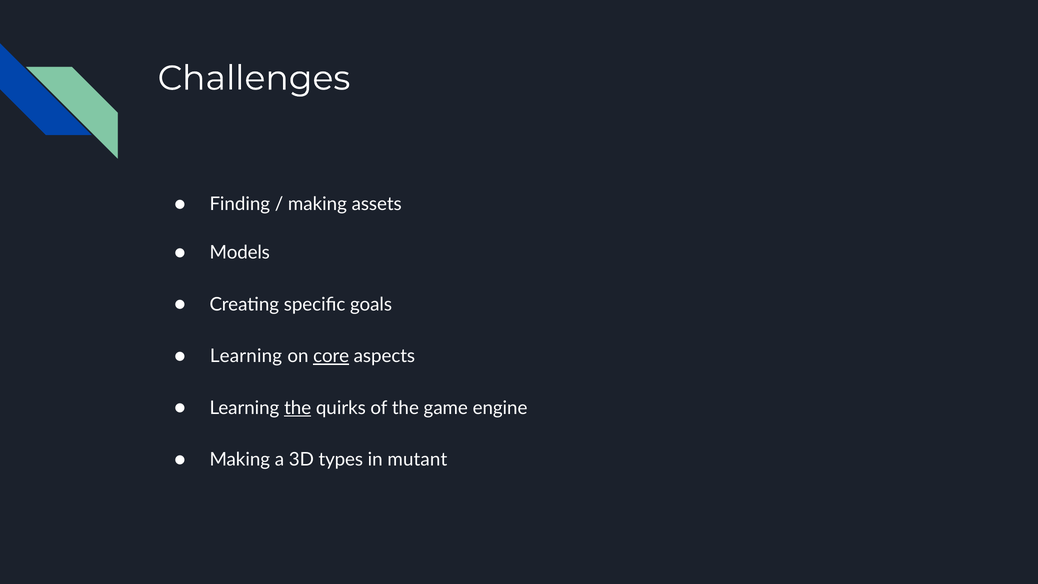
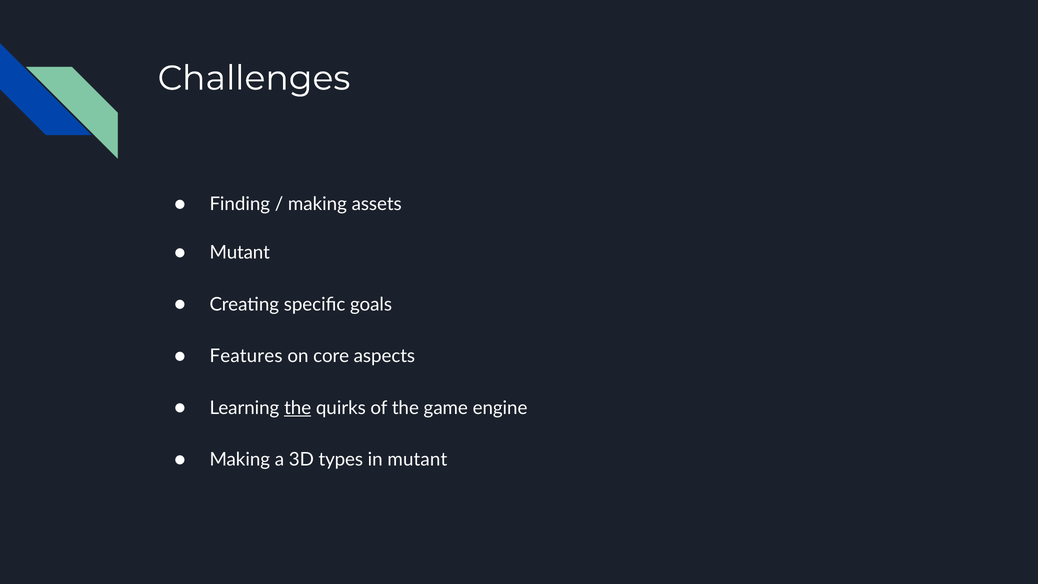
Models at (240, 253): Models -> Mutant
Learning at (246, 356): Learning -> Features
core underline: present -> none
